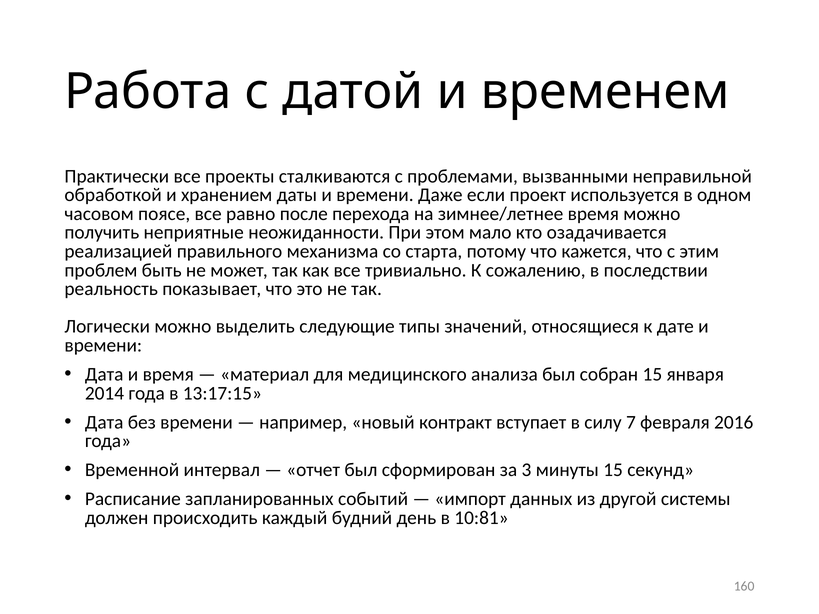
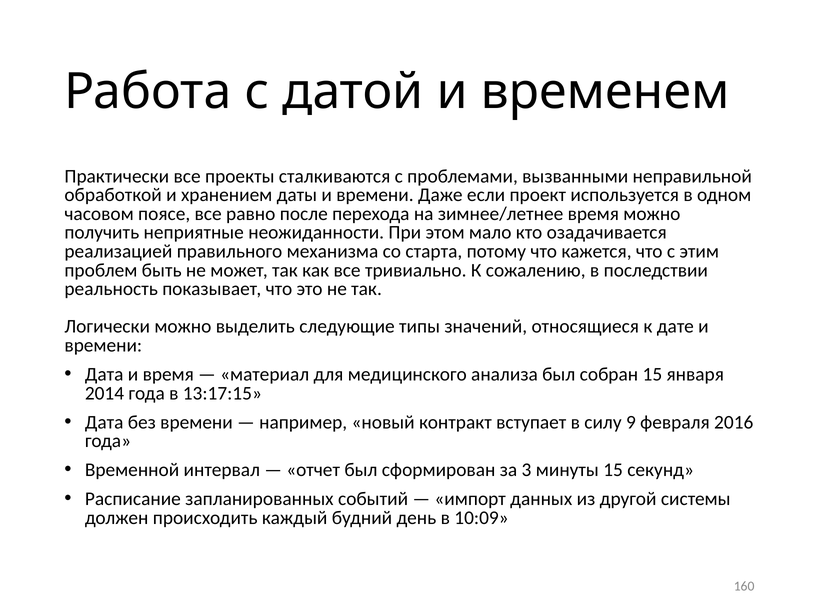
7: 7 -> 9
10:81: 10:81 -> 10:09
